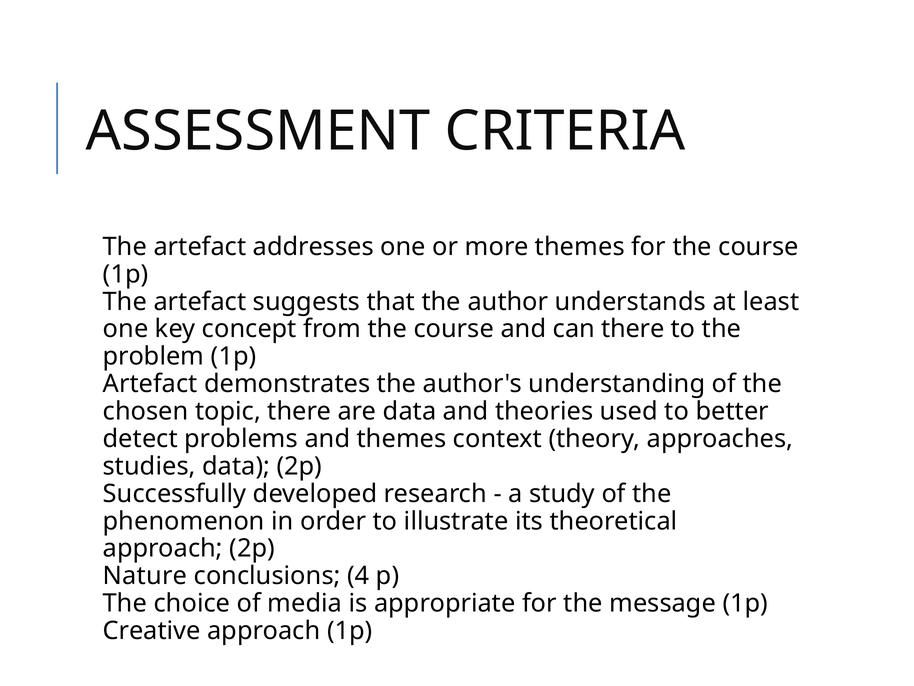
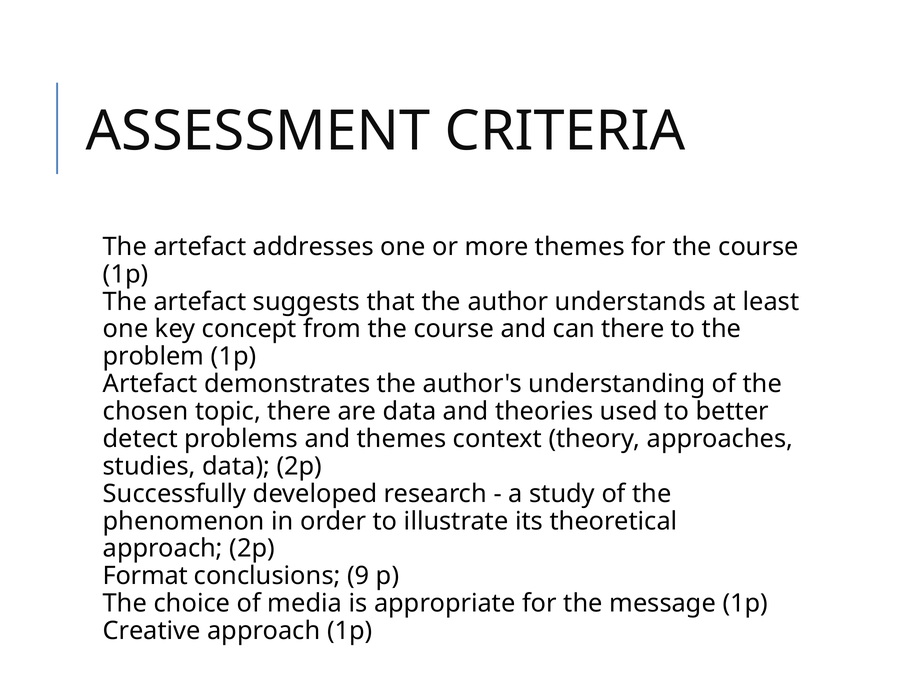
Nature: Nature -> Format
4: 4 -> 9
